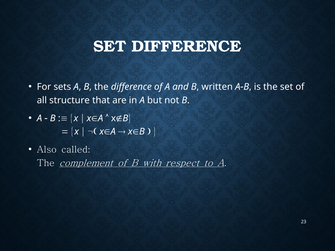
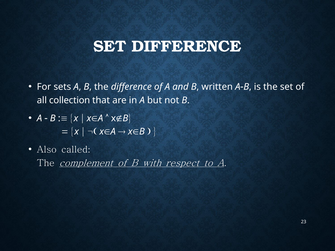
structure: structure -> collection
